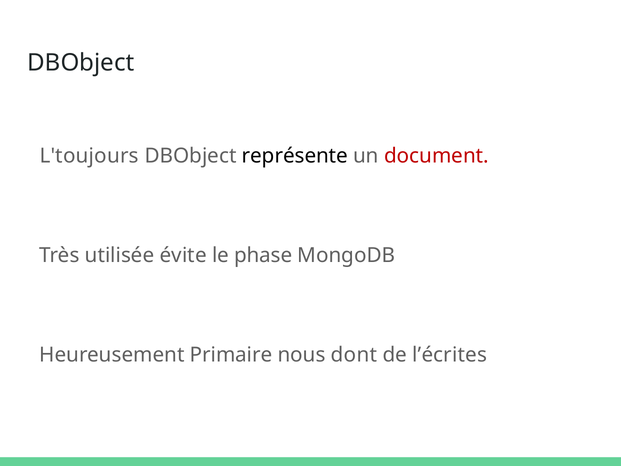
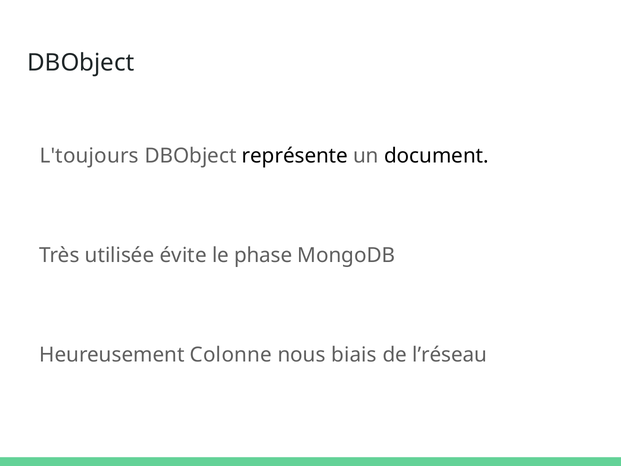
document colour: red -> black
Primaire: Primaire -> Colonne
dont: dont -> biais
l’écrites: l’écrites -> l’réseau
